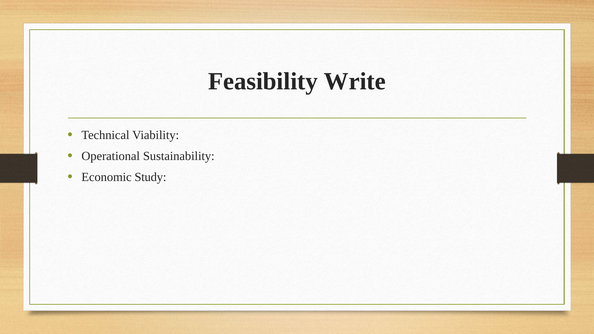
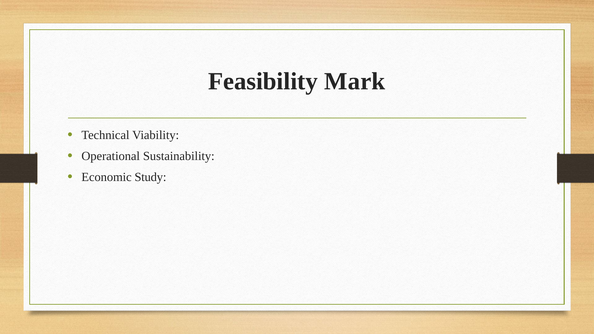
Write: Write -> Mark
